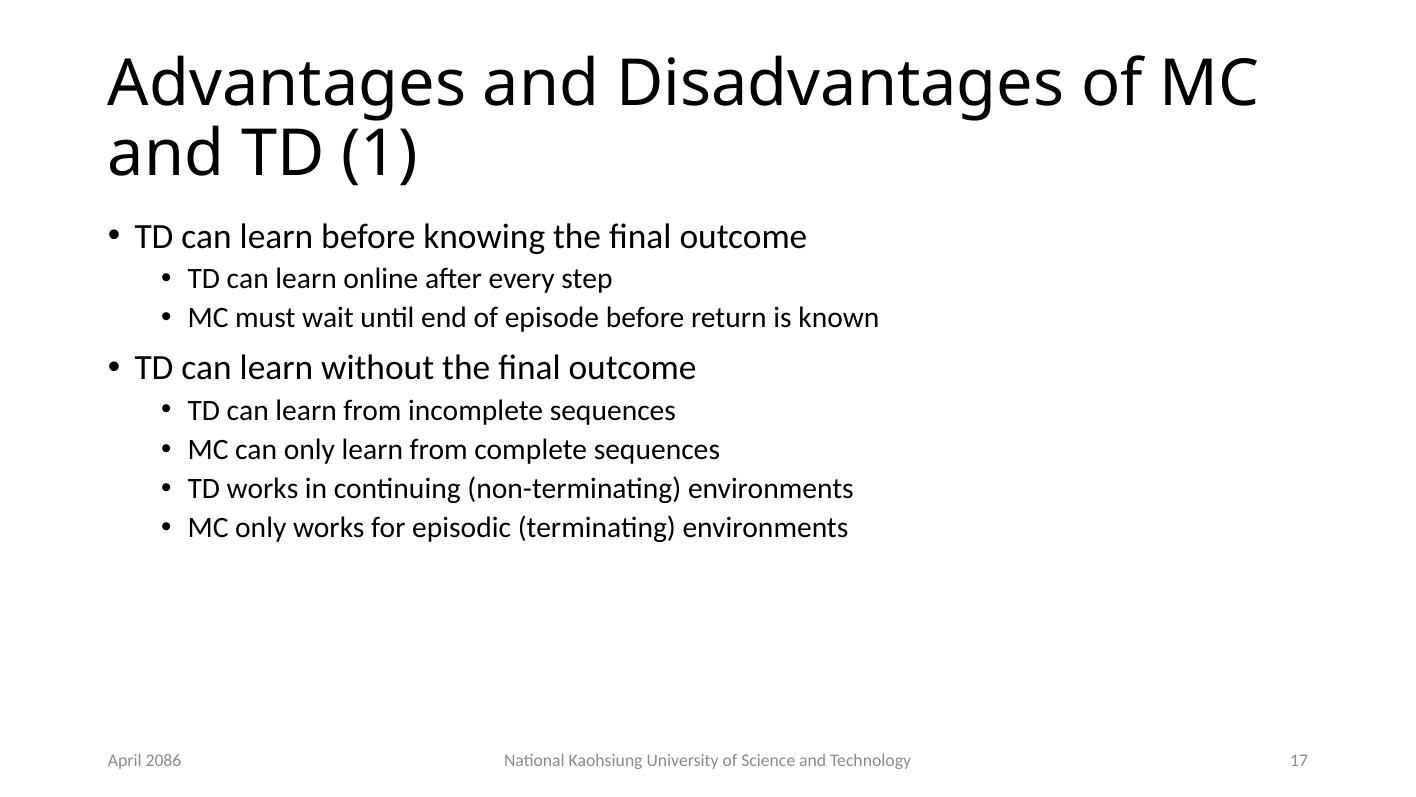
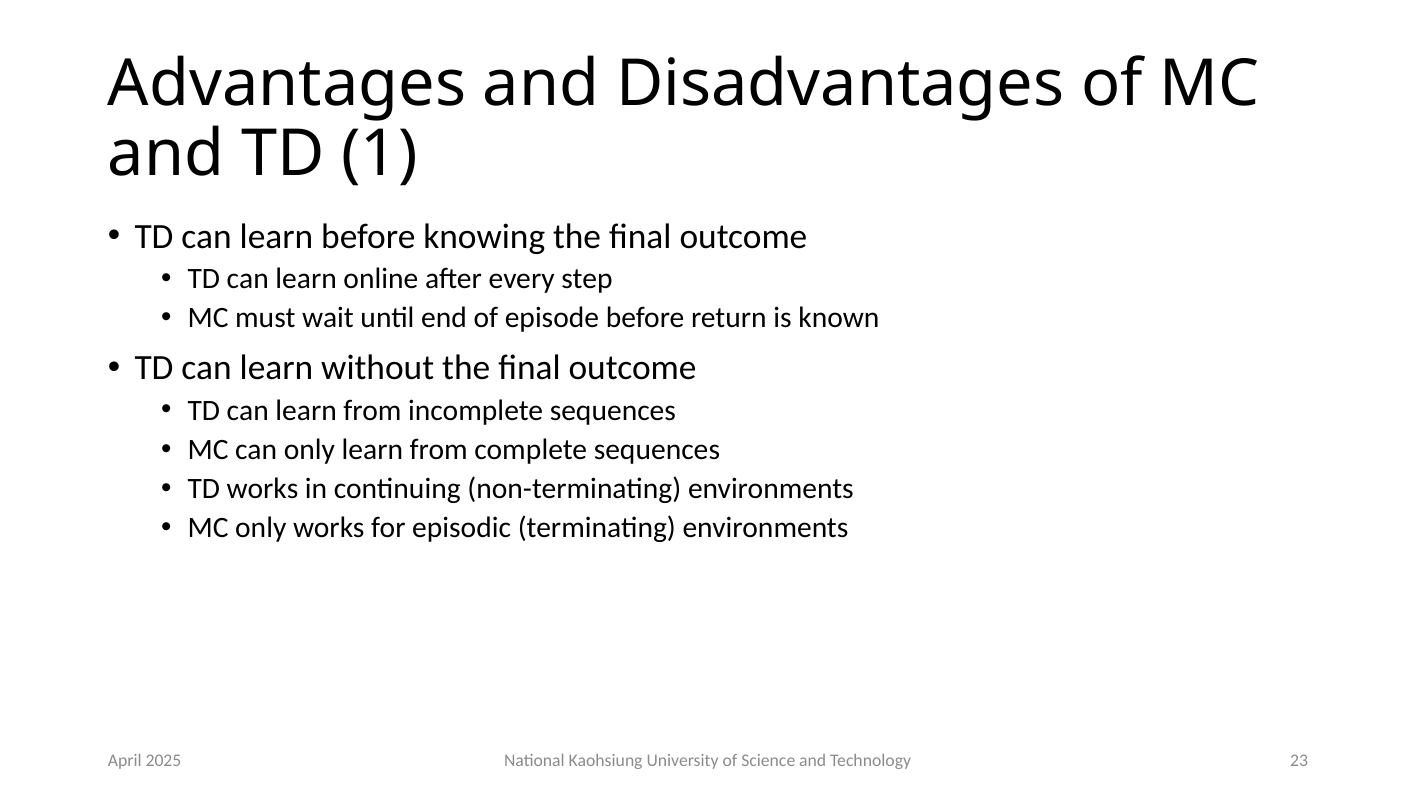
17: 17 -> 23
2086: 2086 -> 2025
